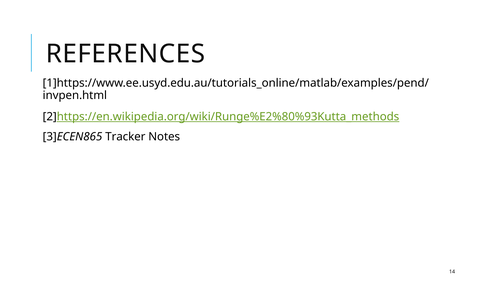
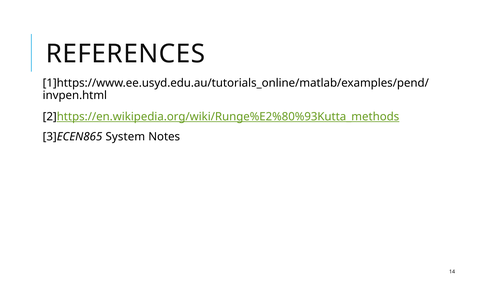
Tracker: Tracker -> System
